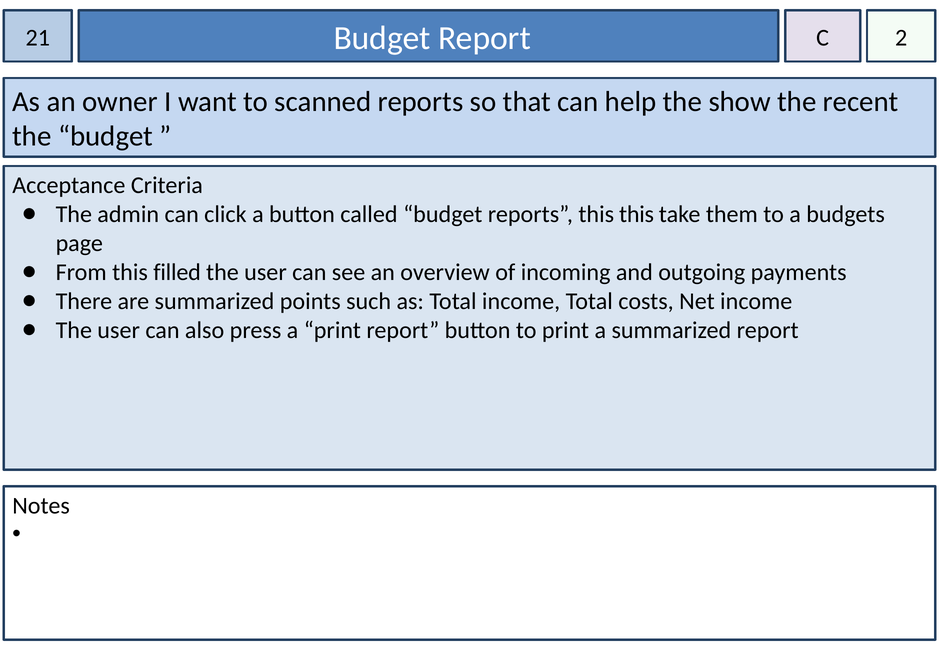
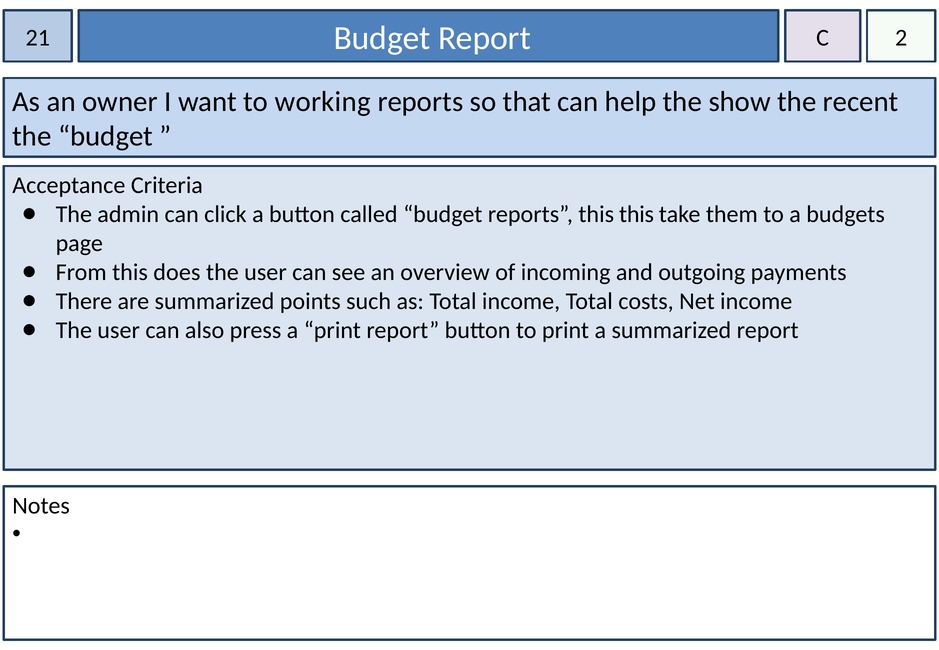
scanned: scanned -> working
filled: filled -> does
